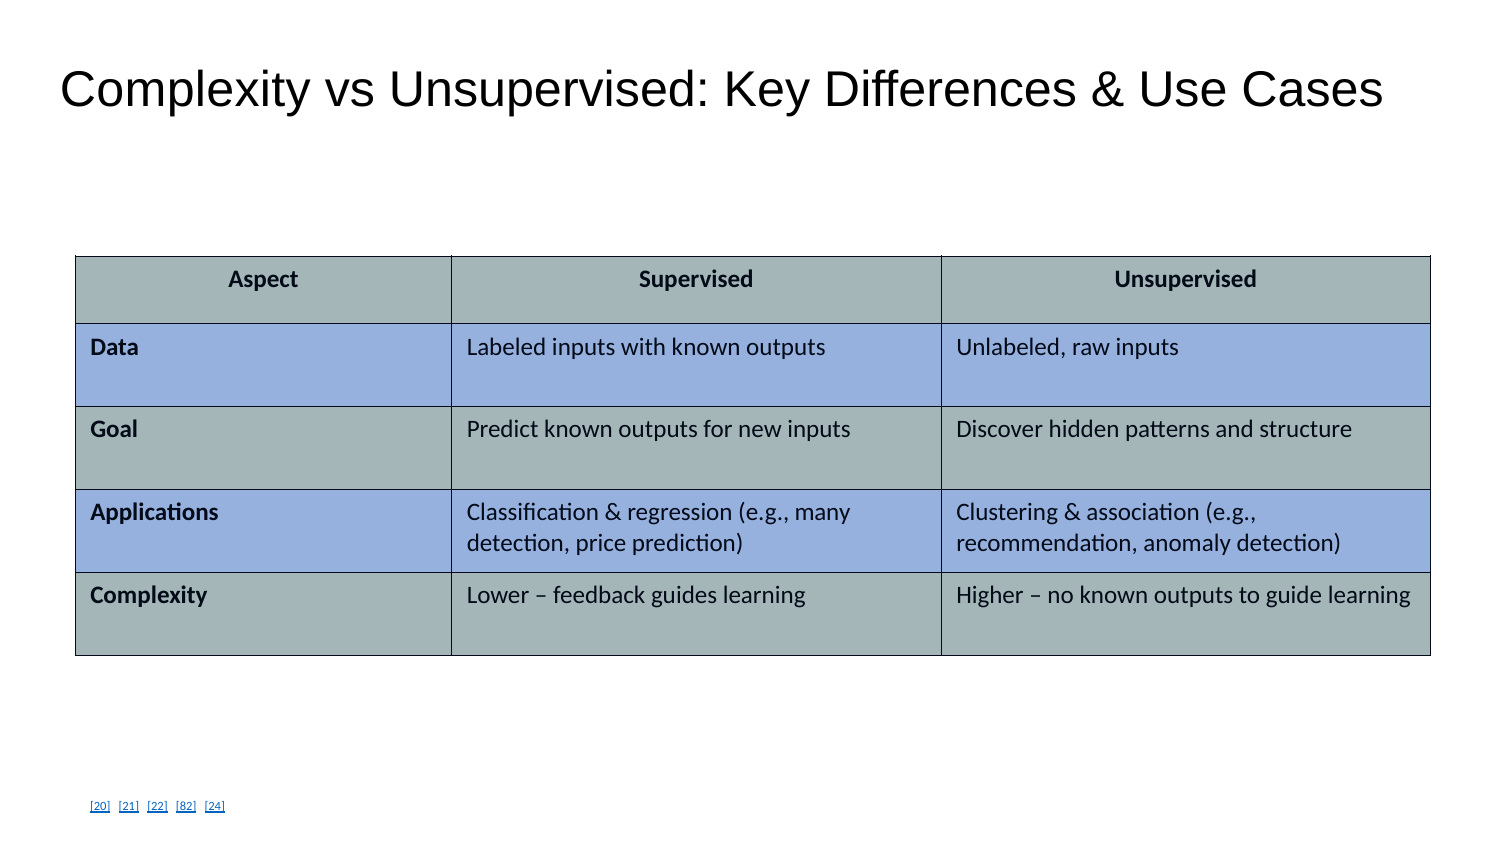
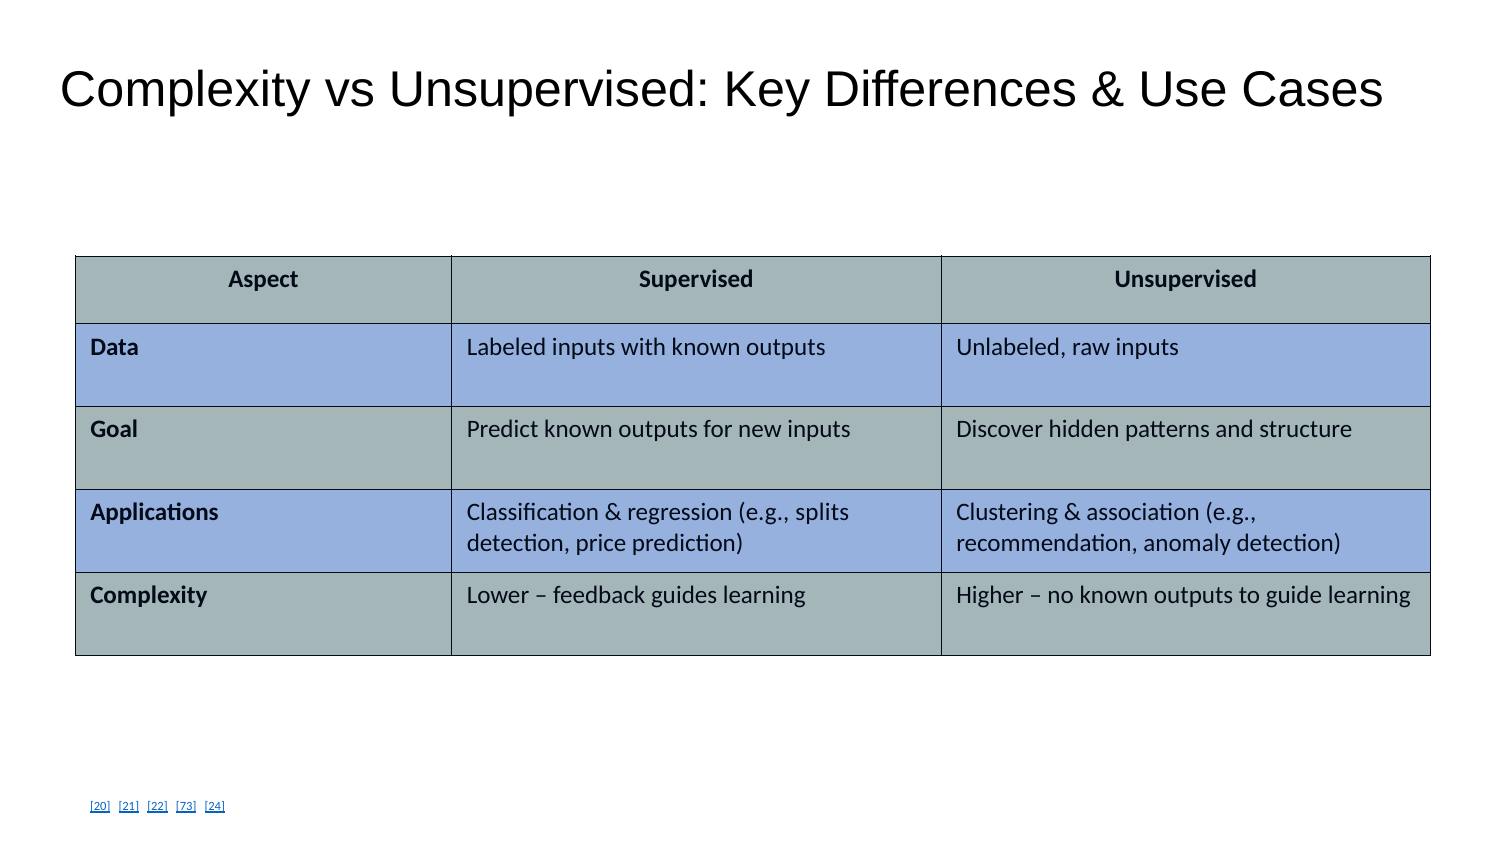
many: many -> splits
82: 82 -> 73
